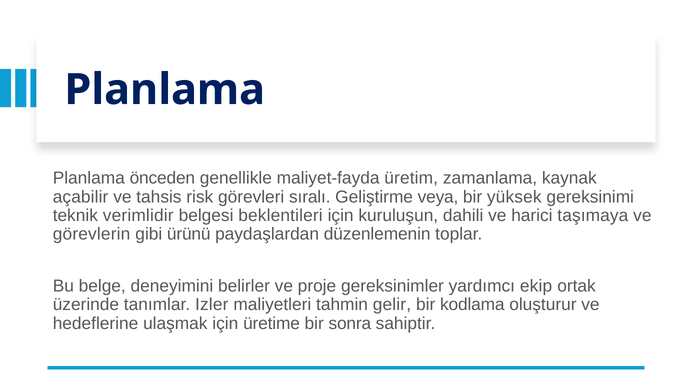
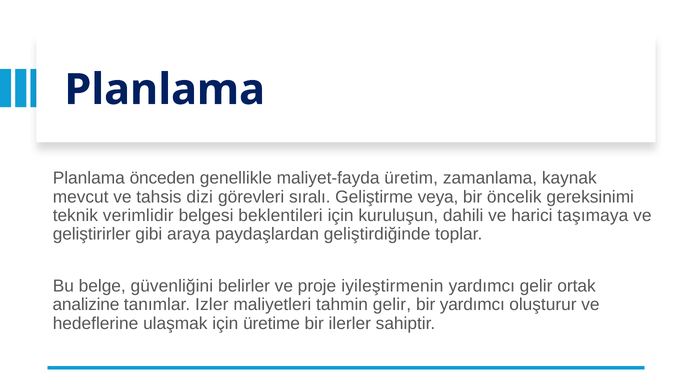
açabilir: açabilir -> mevcut
risk: risk -> dizi
yüksek: yüksek -> öncelik
görevlerin: görevlerin -> geliştirirler
ürünü: ürünü -> araya
düzenlemenin: düzenlemenin -> geliştirdiğinde
deneyimini: deneyimini -> güvenliğini
gereksinimler: gereksinimler -> iyileştirmenin
yardımcı ekip: ekip -> gelir
üzerinde: üzerinde -> analizine
bir kodlama: kodlama -> yardımcı
sonra: sonra -> ilerler
